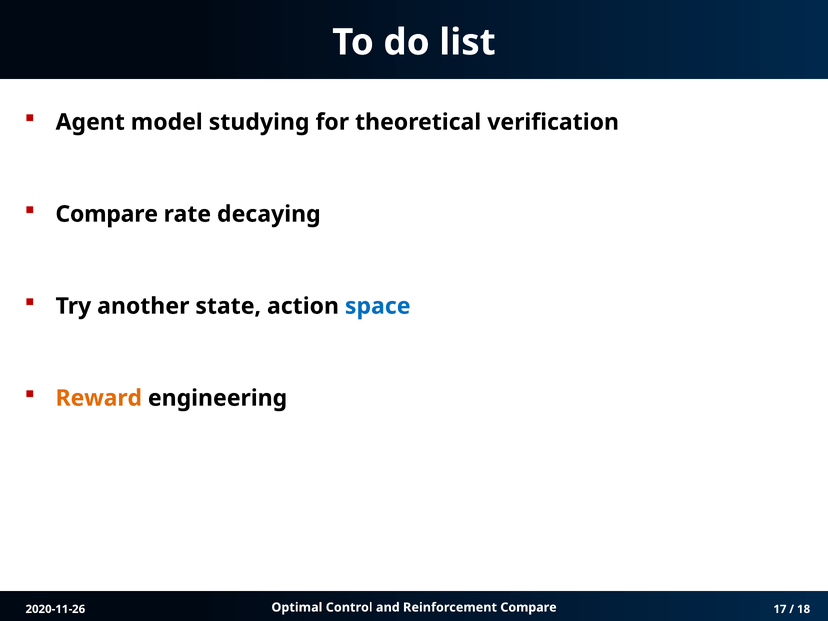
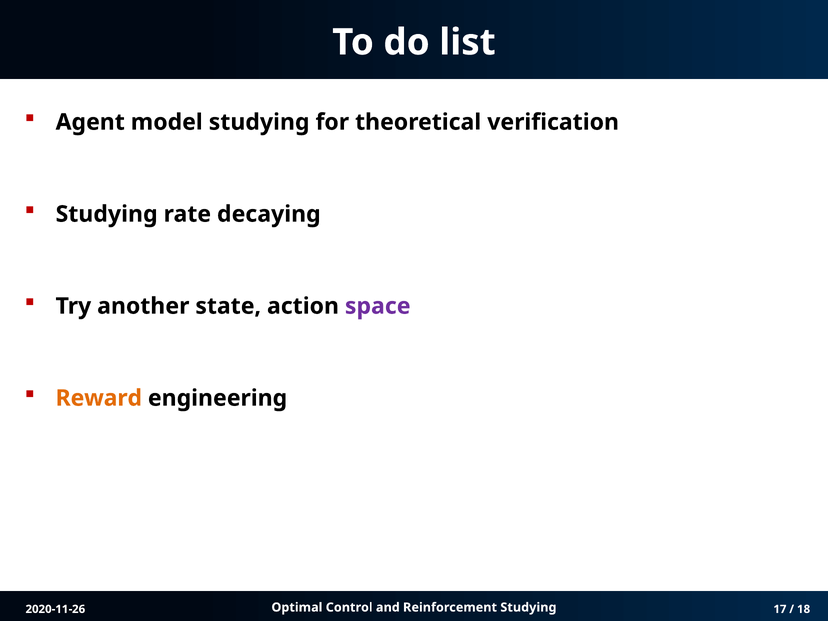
Compare at (107, 214): Compare -> Studying
space colour: blue -> purple
Compare at (528, 607): Compare -> Studying
